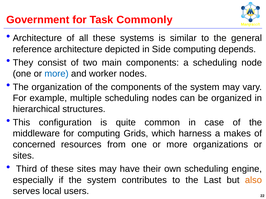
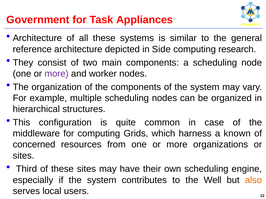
Commonly: Commonly -> Appliances
depends: depends -> research
more at (57, 74) colour: blue -> purple
makes: makes -> known
Last: Last -> Well
